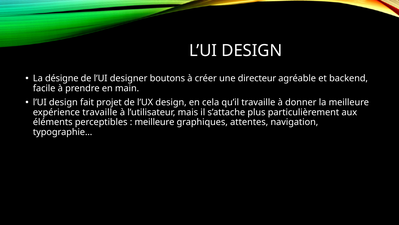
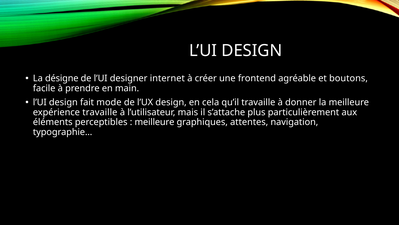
boutons: boutons -> internet
directeur: directeur -> frontend
backend: backend -> boutons
projet: projet -> mode
